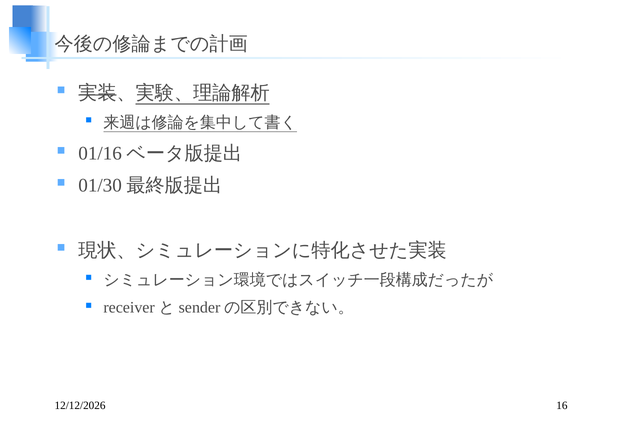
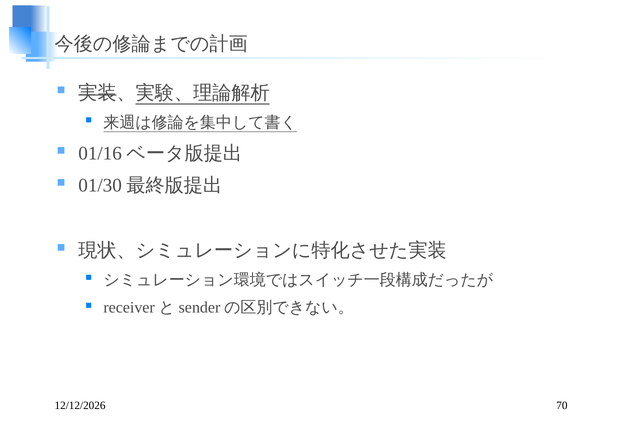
16: 16 -> 70
